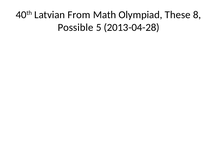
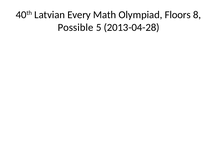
From: From -> Every
These: These -> Floors
